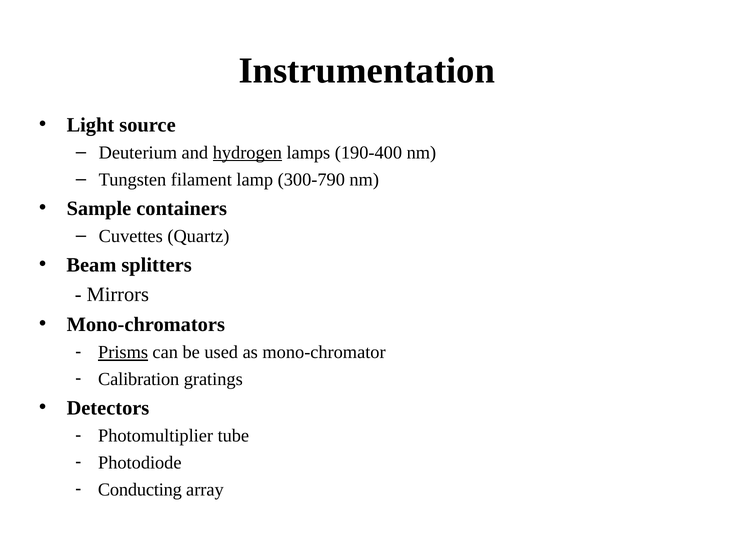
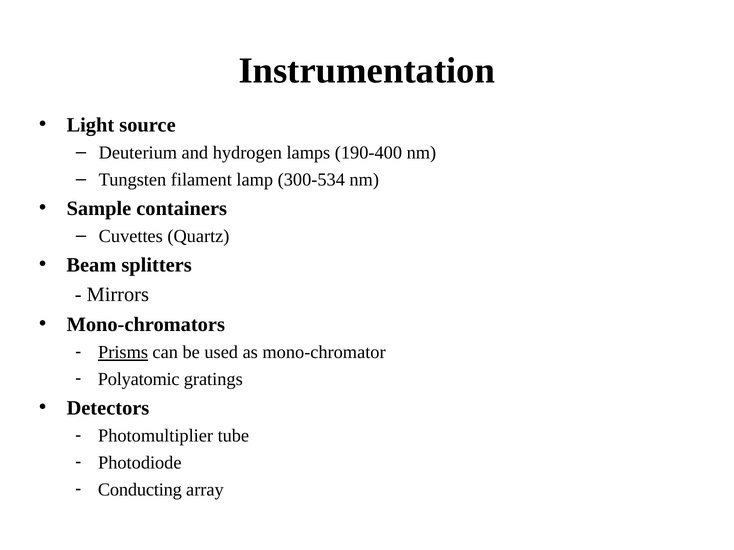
hydrogen underline: present -> none
300-790: 300-790 -> 300-534
Calibration: Calibration -> Polyatomic
